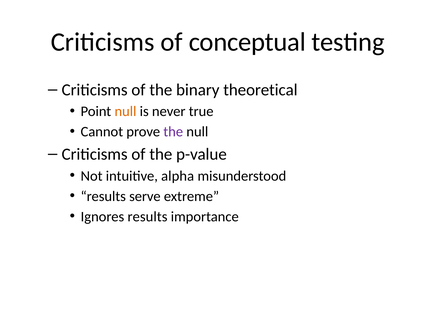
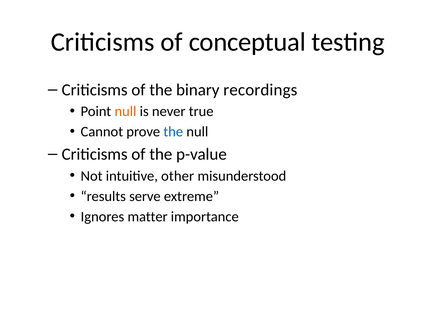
theoretical: theoretical -> recordings
the at (173, 132) colour: purple -> blue
alpha: alpha -> other
Ignores results: results -> matter
